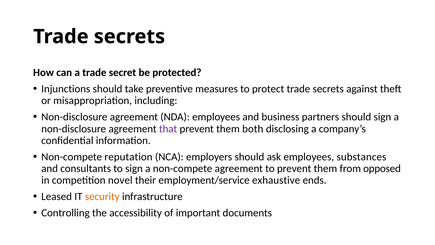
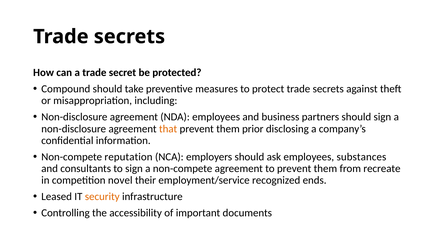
Injunctions: Injunctions -> Compound
that colour: purple -> orange
both: both -> prior
opposed: opposed -> recreate
exhaustive: exhaustive -> recognized
